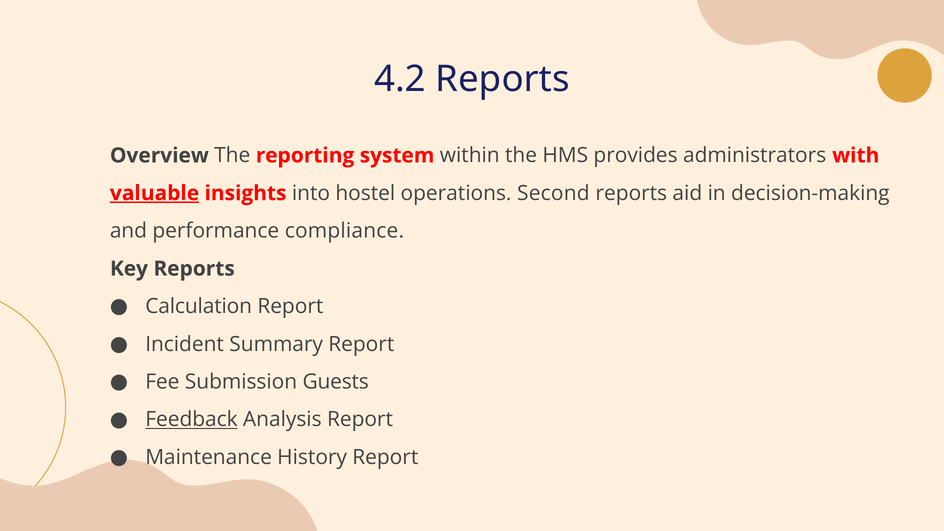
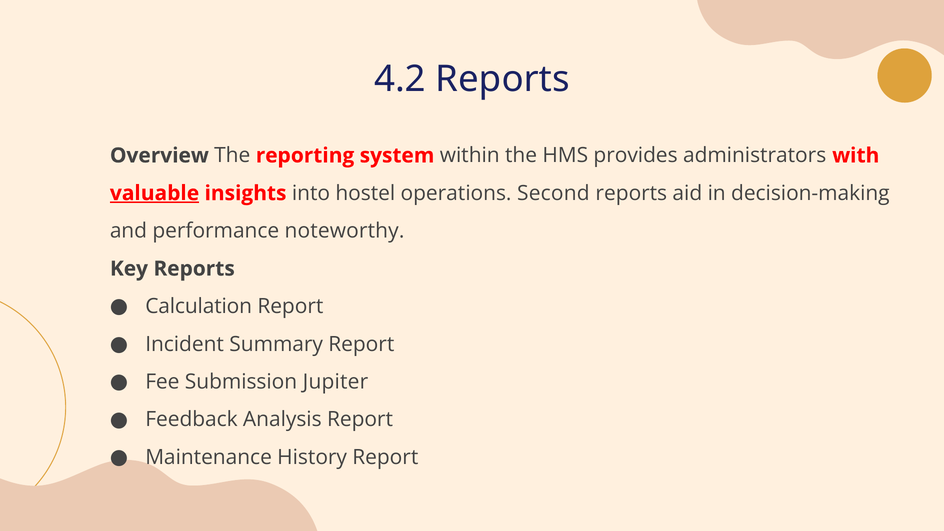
compliance: compliance -> noteworthy
Guests: Guests -> Jupiter
Feedback underline: present -> none
